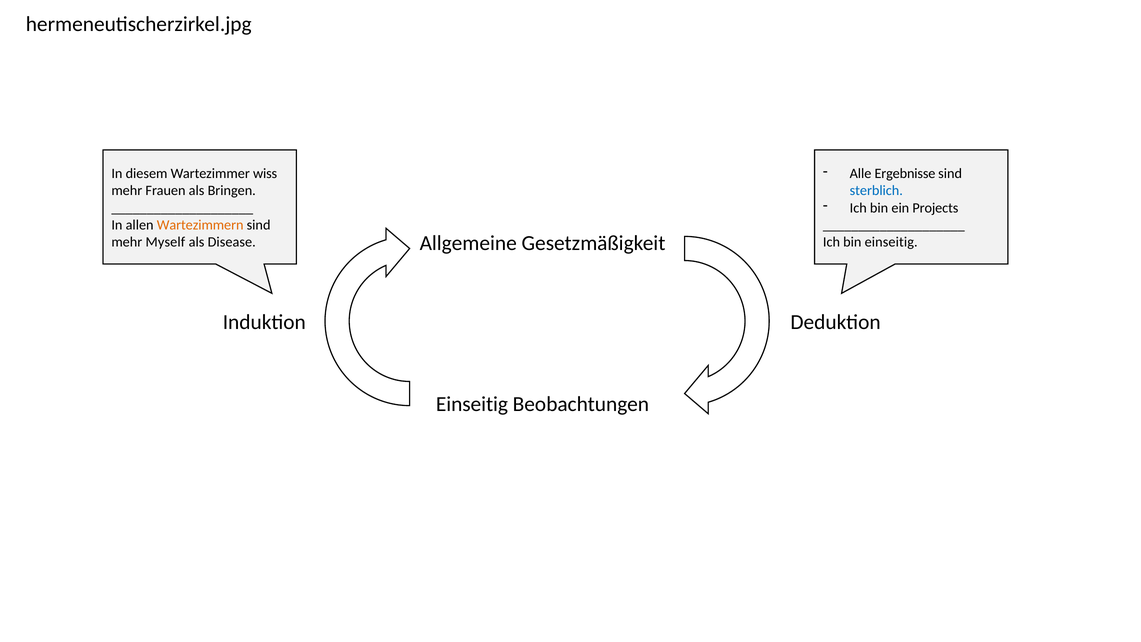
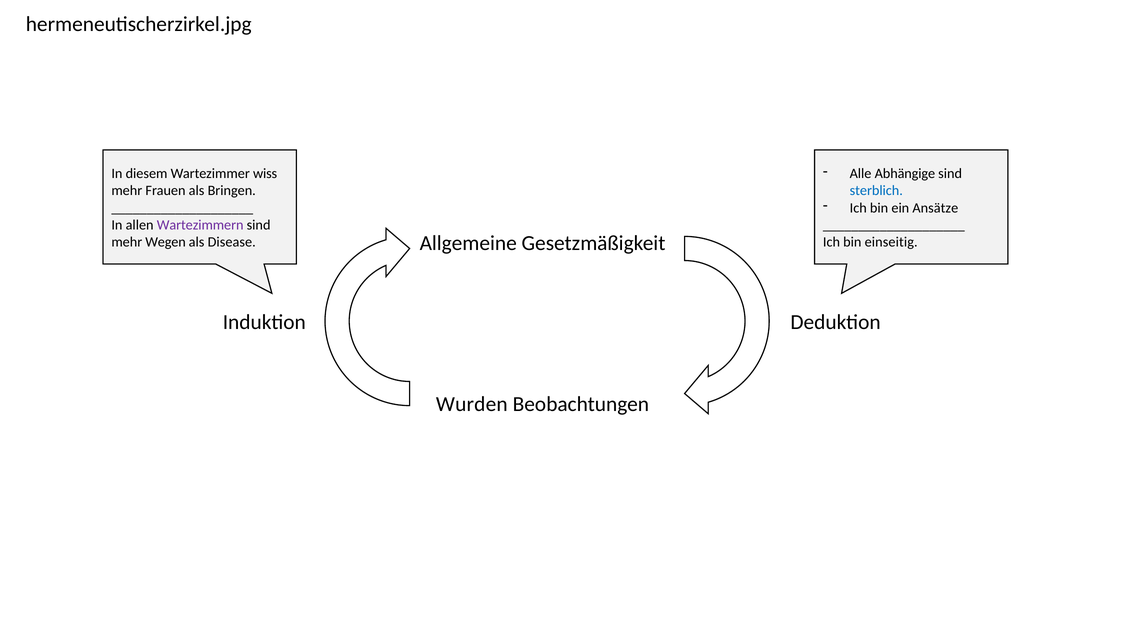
Ergebnisse: Ergebnisse -> Abhängige
Projects: Projects -> Ansätze
Wartezimmern colour: orange -> purple
Myself: Myself -> Wegen
Einseitig at (472, 404): Einseitig -> Wurden
